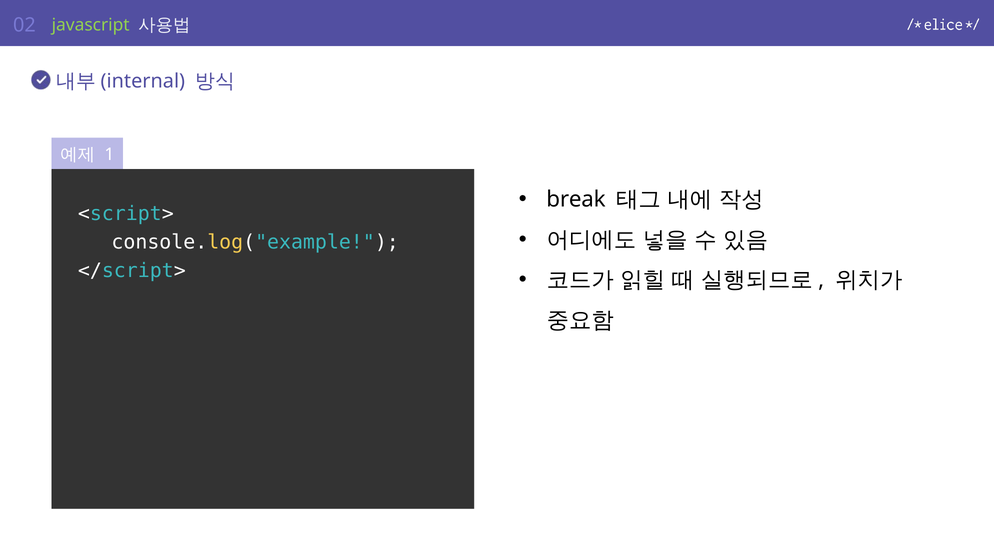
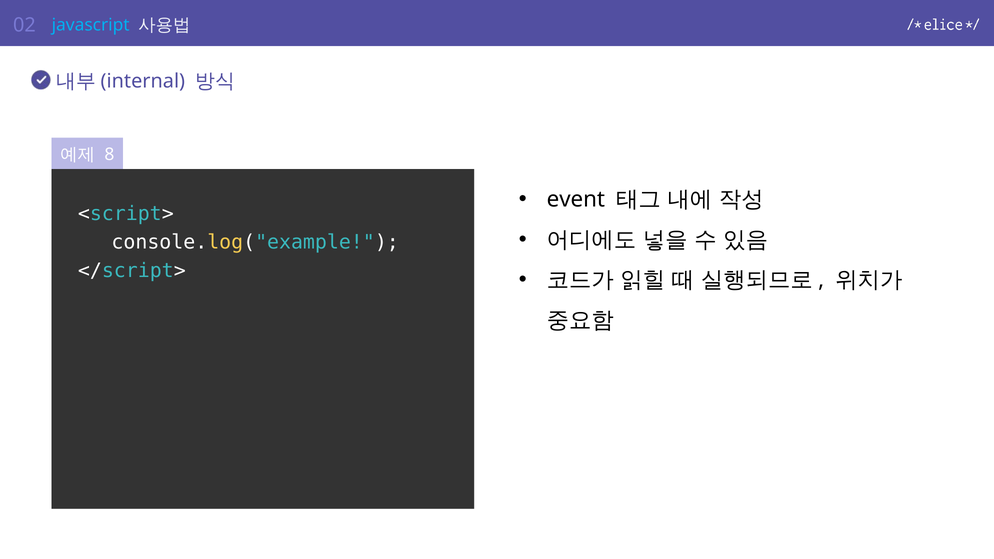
javascript colour: light green -> light blue
1: 1 -> 8
break: break -> event
